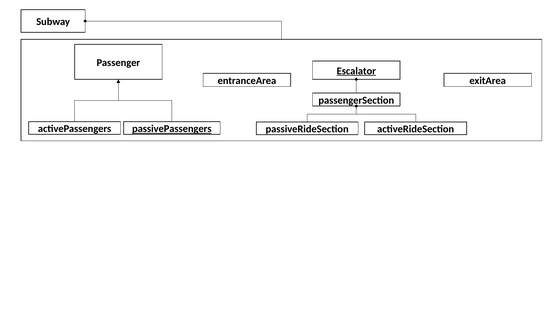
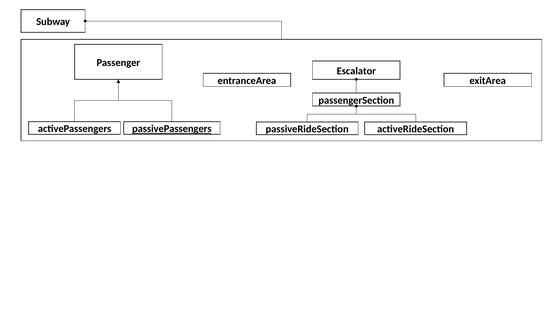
Escalator underline: present -> none
